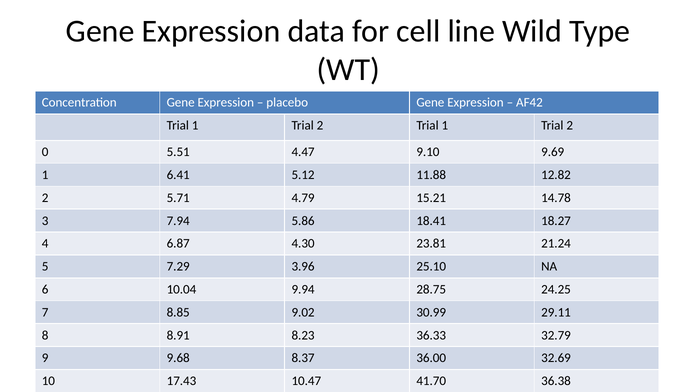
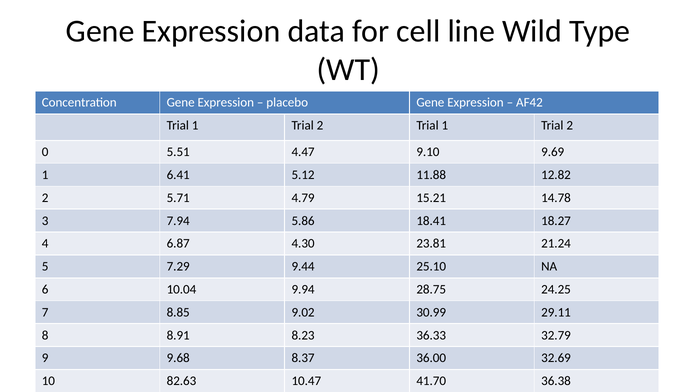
3.96: 3.96 -> 9.44
17.43: 17.43 -> 82.63
